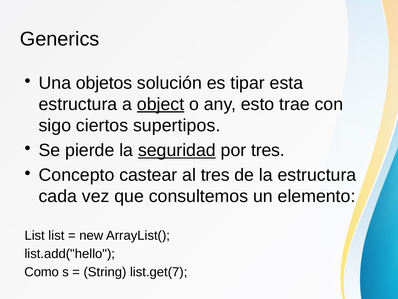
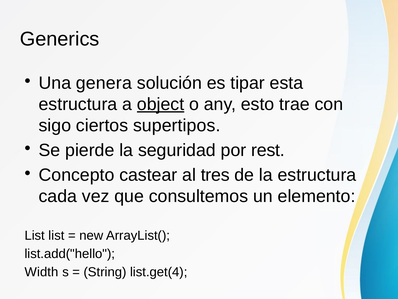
objetos: objetos -> genera
seguridad underline: present -> none
por tres: tres -> rest
Como: Como -> Width
list.get(7: list.get(7 -> list.get(4
